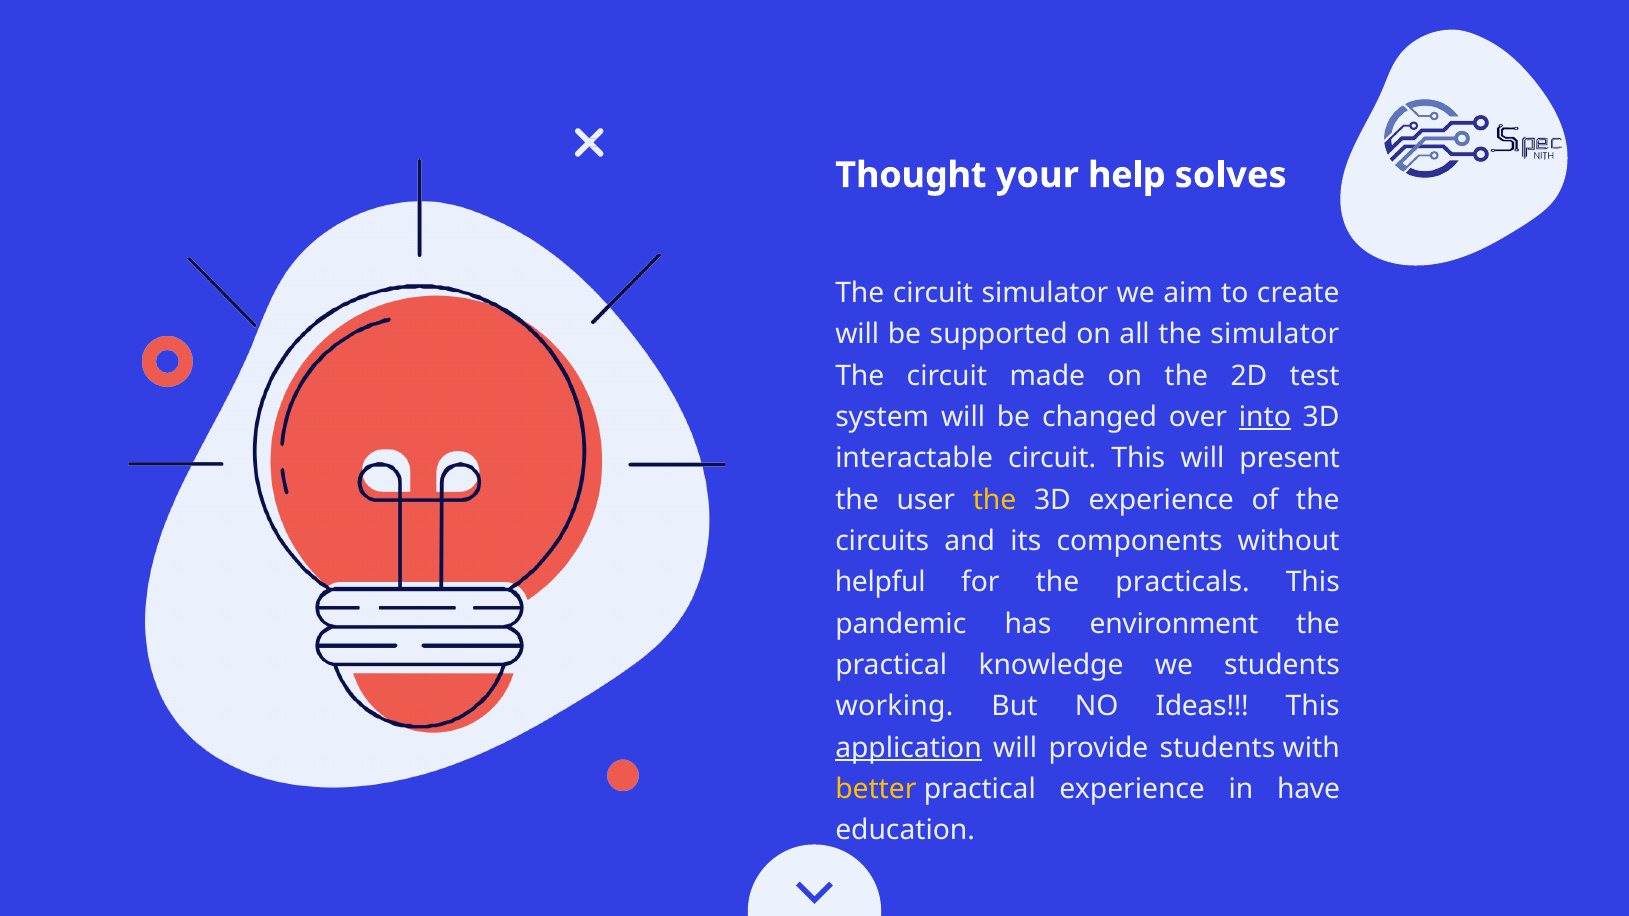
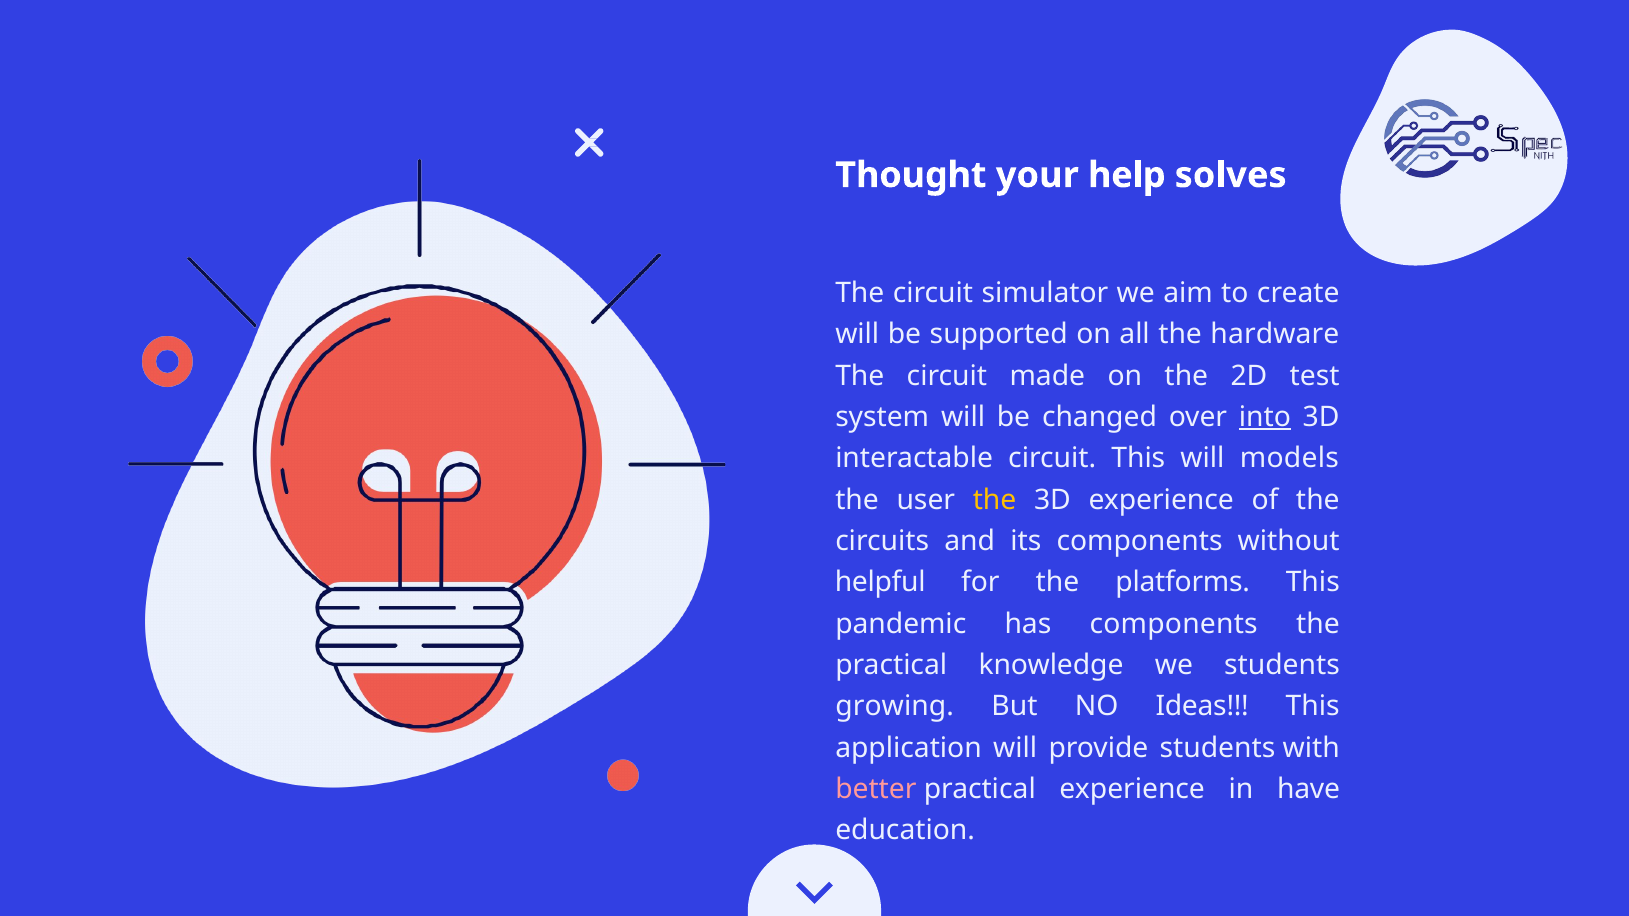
the simulator: simulator -> hardware
present: present -> models
practicals: practicals -> platforms
has environment: environment -> components
working: working -> growing
application underline: present -> none
better colour: yellow -> pink
